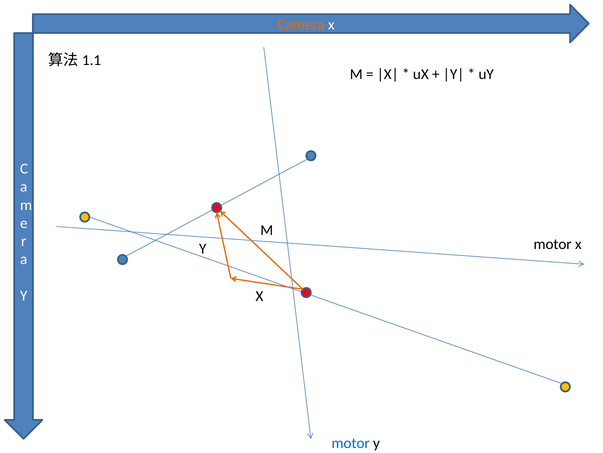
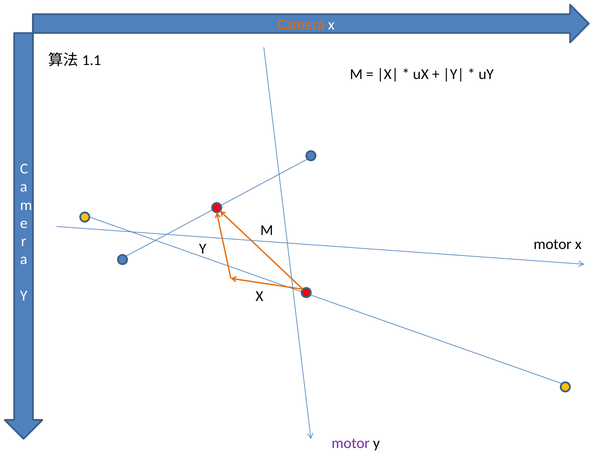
motor at (351, 442) colour: blue -> purple
